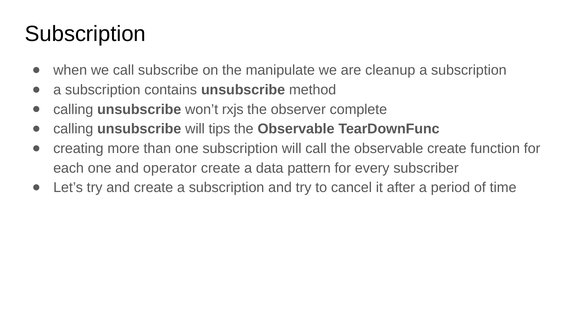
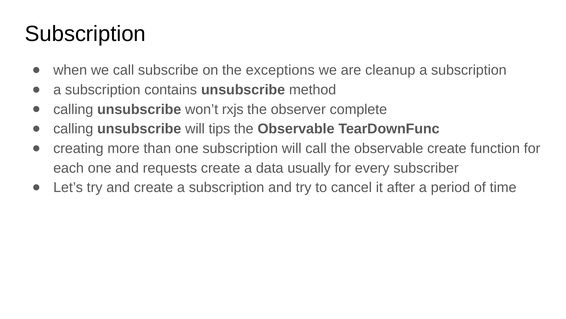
manipulate: manipulate -> exceptions
operator: operator -> requests
pattern: pattern -> usually
